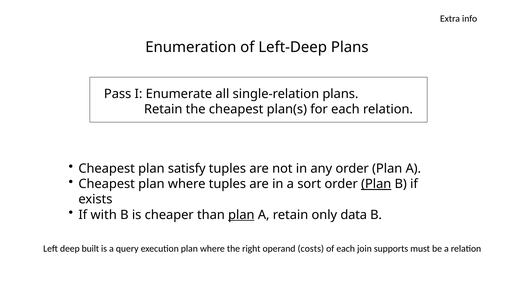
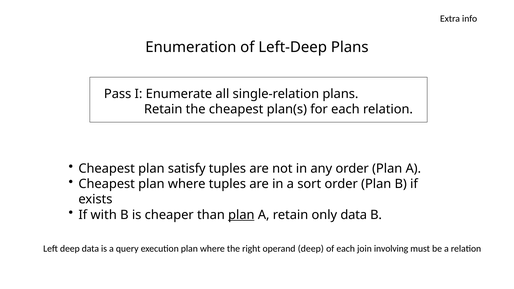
Plan at (376, 184) underline: present -> none
deep built: built -> data
operand costs: costs -> deep
supports: supports -> involving
